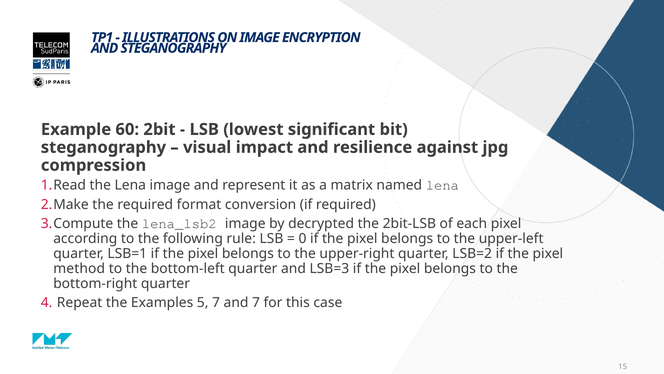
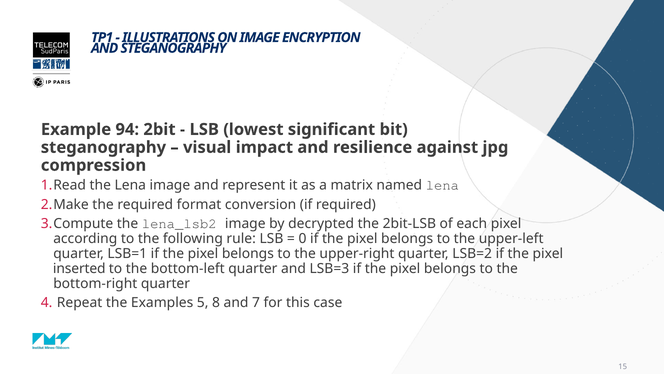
60: 60 -> 94
method: method -> inserted
5 7: 7 -> 8
